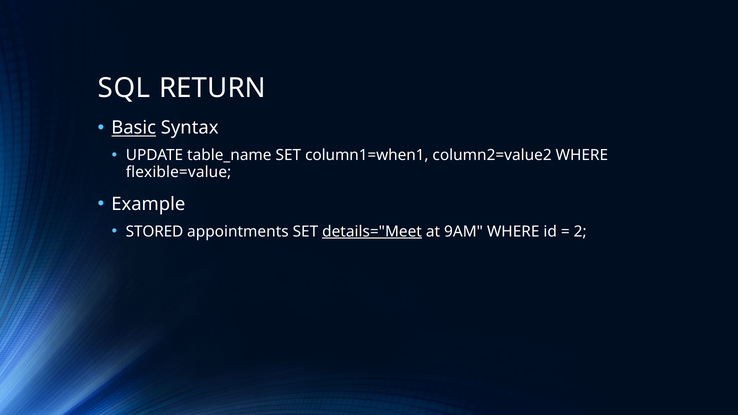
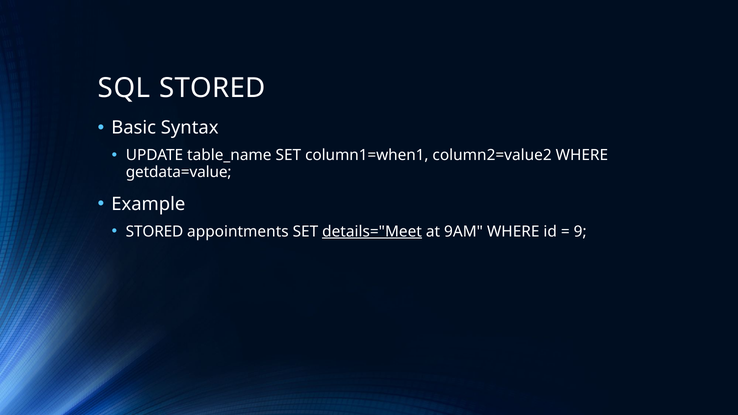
SQL RETURN: RETURN -> STORED
Basic underline: present -> none
flexible=value: flexible=value -> getdata=value
2: 2 -> 9
